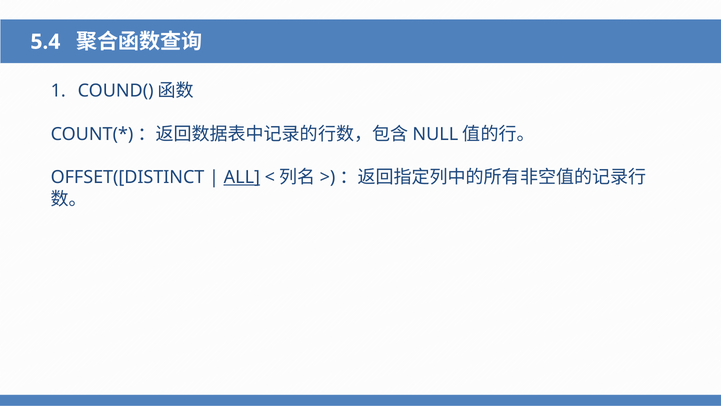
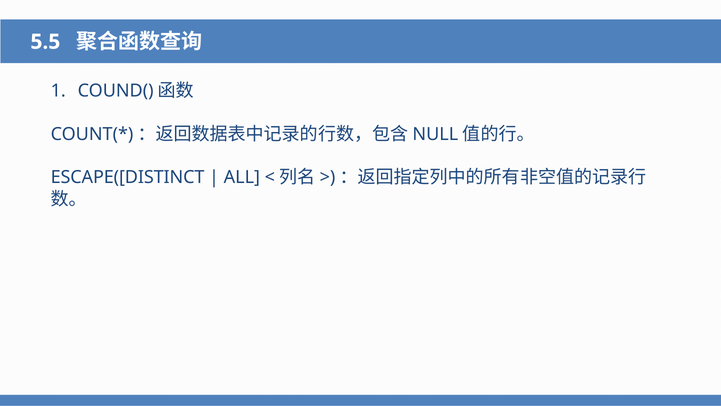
5.4: 5.4 -> 5.5
OFFSET([DISTINCT: OFFSET([DISTINCT -> ESCAPE([DISTINCT
ALL underline: present -> none
